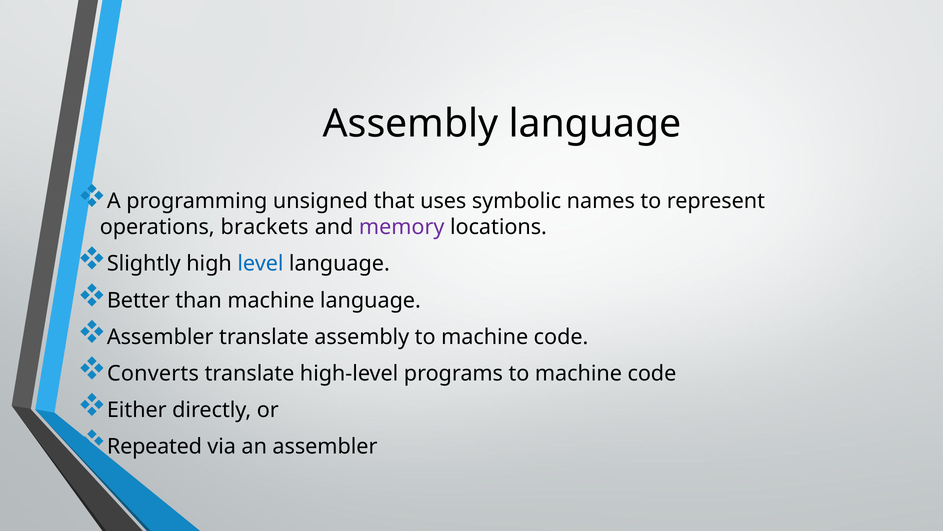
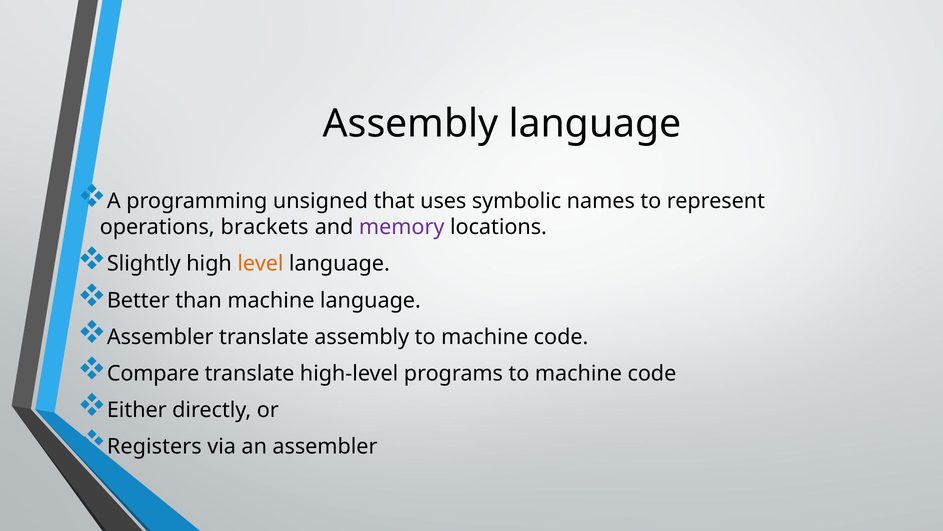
level colour: blue -> orange
Converts: Converts -> Compare
Repeated: Repeated -> Registers
